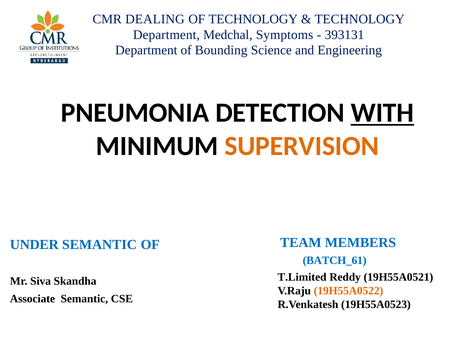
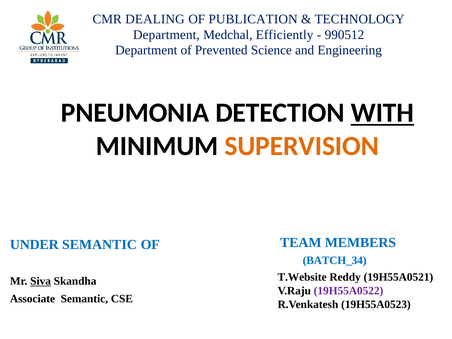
OF TECHNOLOGY: TECHNOLOGY -> PUBLICATION
Symptoms: Symptoms -> Efficiently
393131: 393131 -> 990512
Bounding: Bounding -> Prevented
BATCH_61: BATCH_61 -> BATCH_34
T.Limited: T.Limited -> T.Website
Siva underline: none -> present
19H55A0522 colour: orange -> purple
